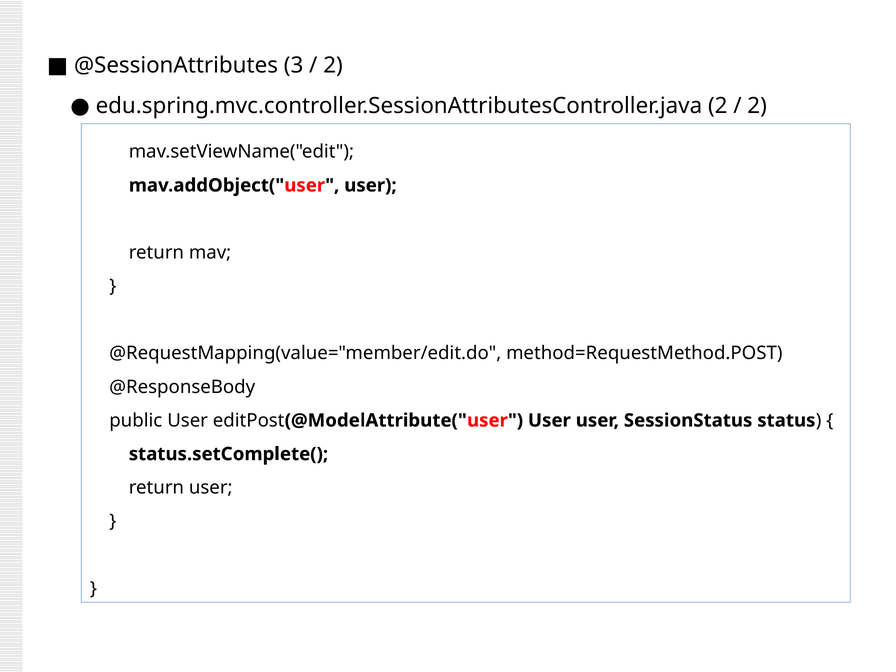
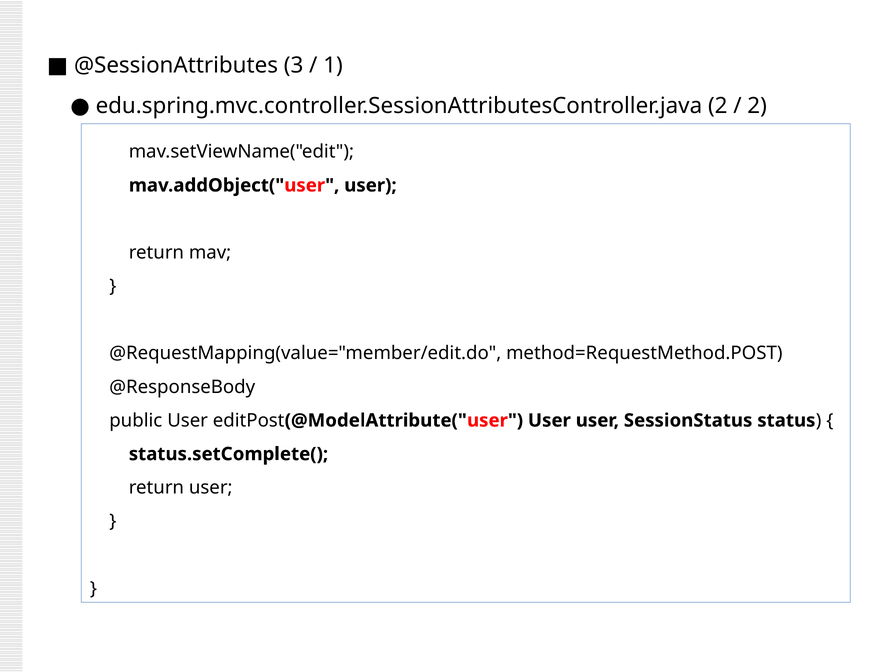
2 at (333, 65): 2 -> 1
